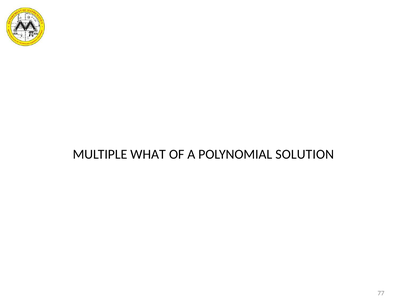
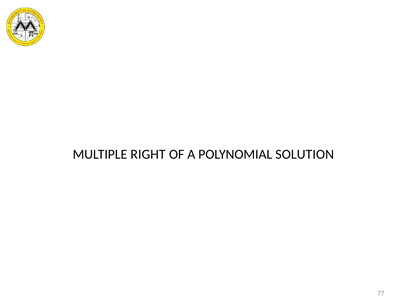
WHAT: WHAT -> RIGHT
